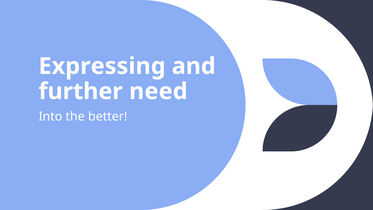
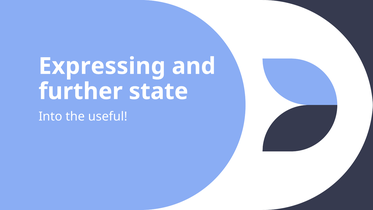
need: need -> state
better: better -> useful
